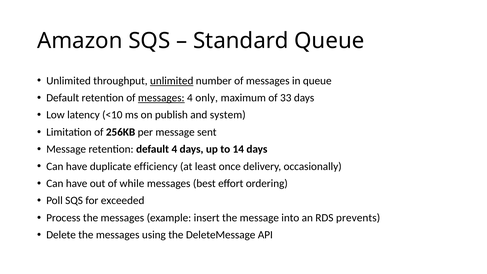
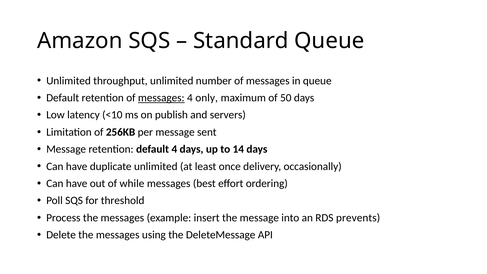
unlimited at (172, 81) underline: present -> none
33: 33 -> 50
system: system -> servers
duplicate efficiency: efficiency -> unlimited
exceeded: exceeded -> threshold
